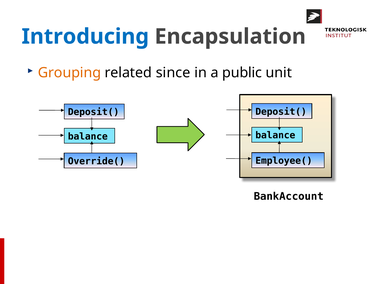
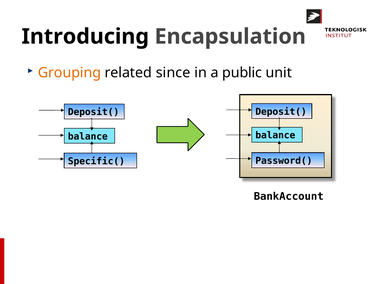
Introducing colour: blue -> black
Employee(: Employee( -> Password(
Override(: Override( -> Specific(
